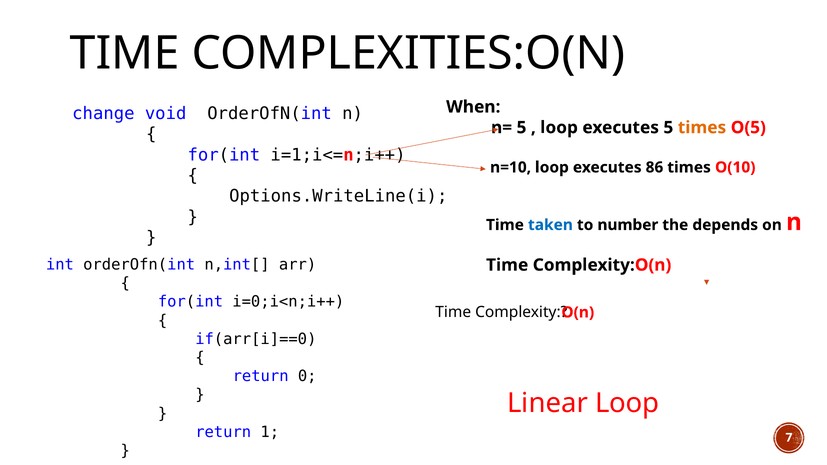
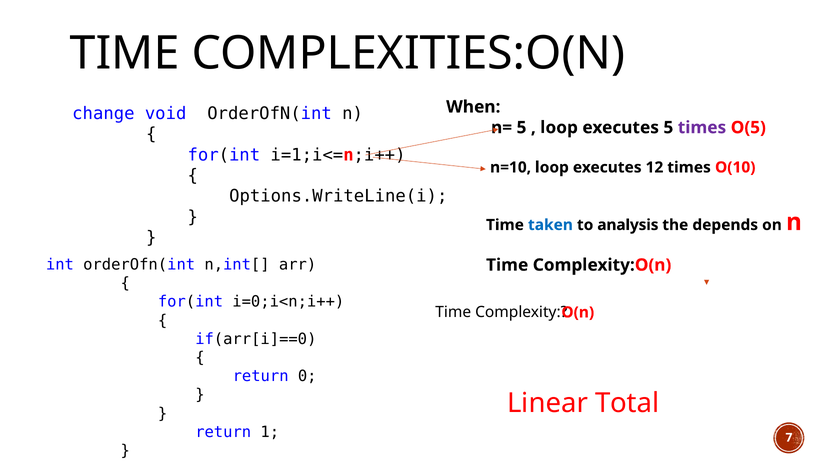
times at (702, 128) colour: orange -> purple
86: 86 -> 12
number: number -> analysis
Linear Loop: Loop -> Total
